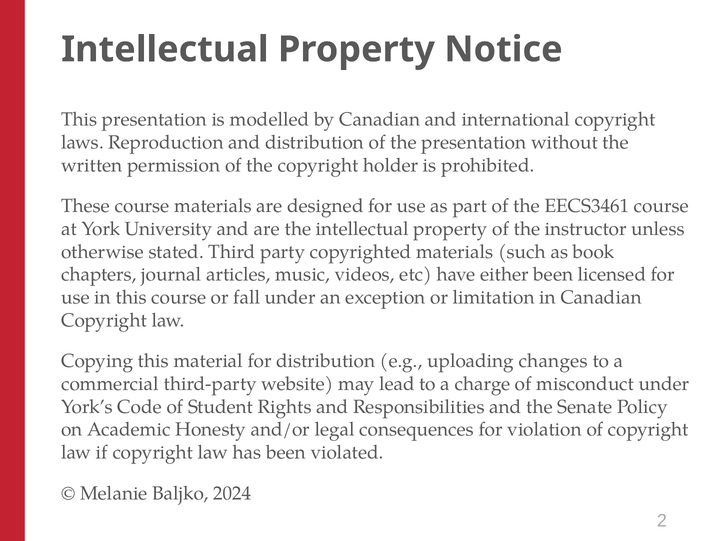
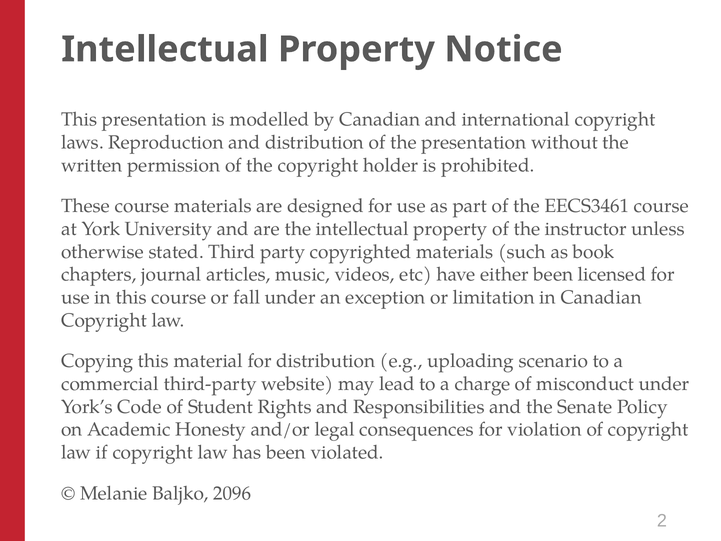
changes: changes -> scenario
2024: 2024 -> 2096
